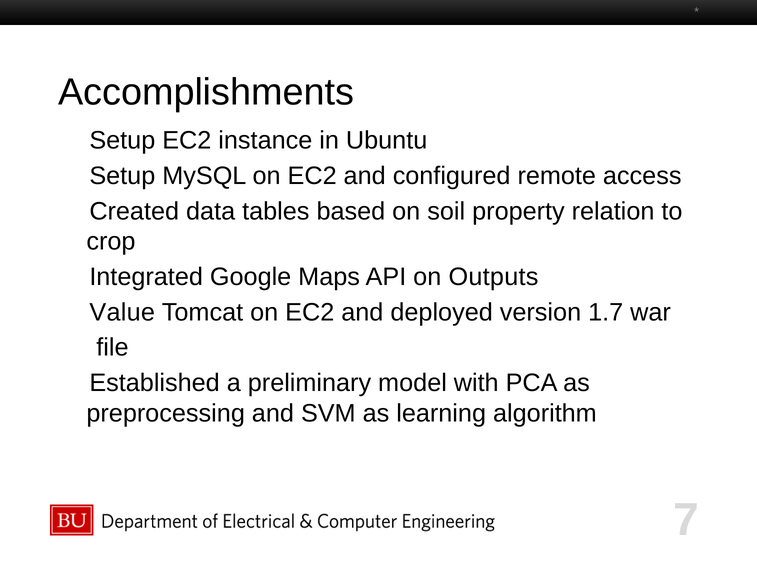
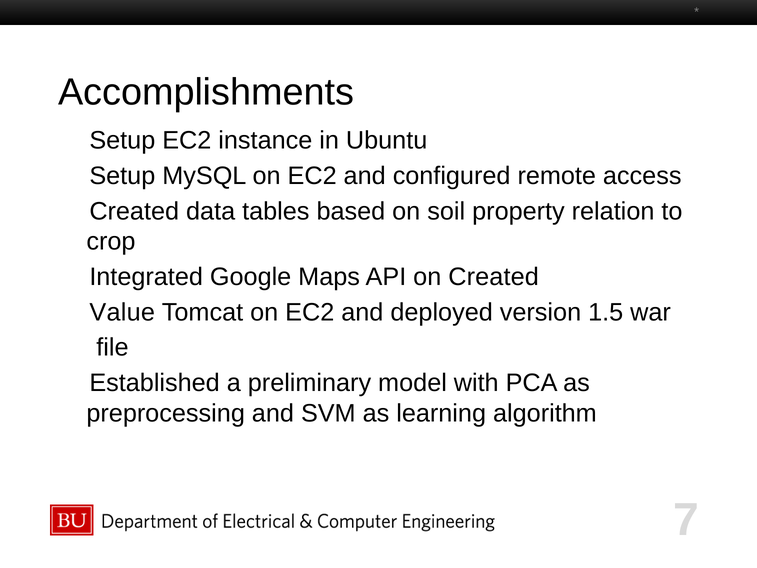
on Outputs: Outputs -> Created
1.7: 1.7 -> 1.5
